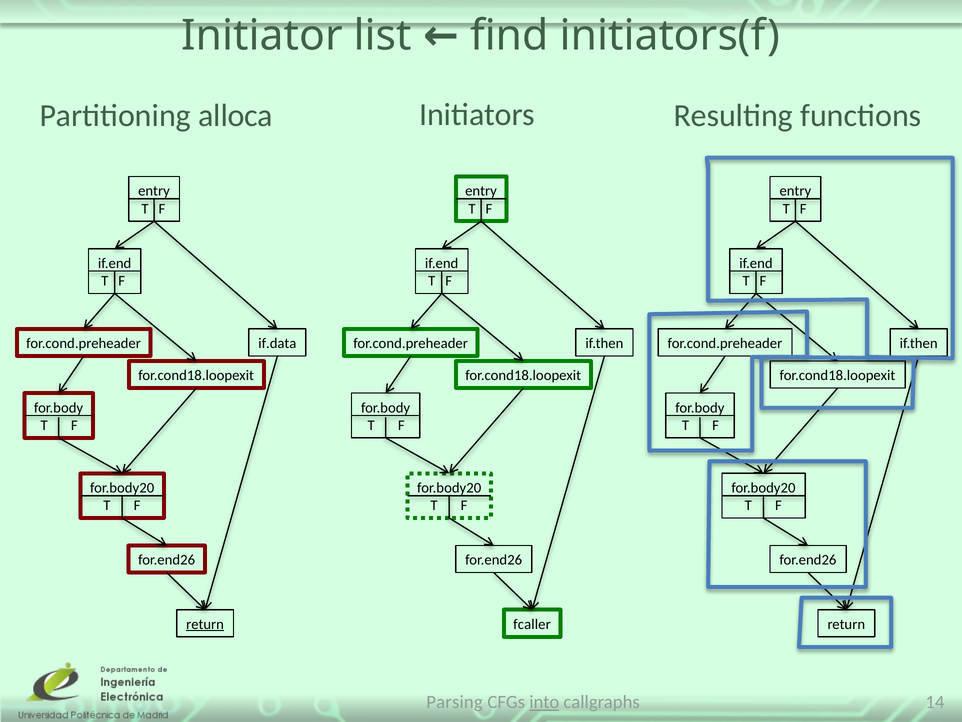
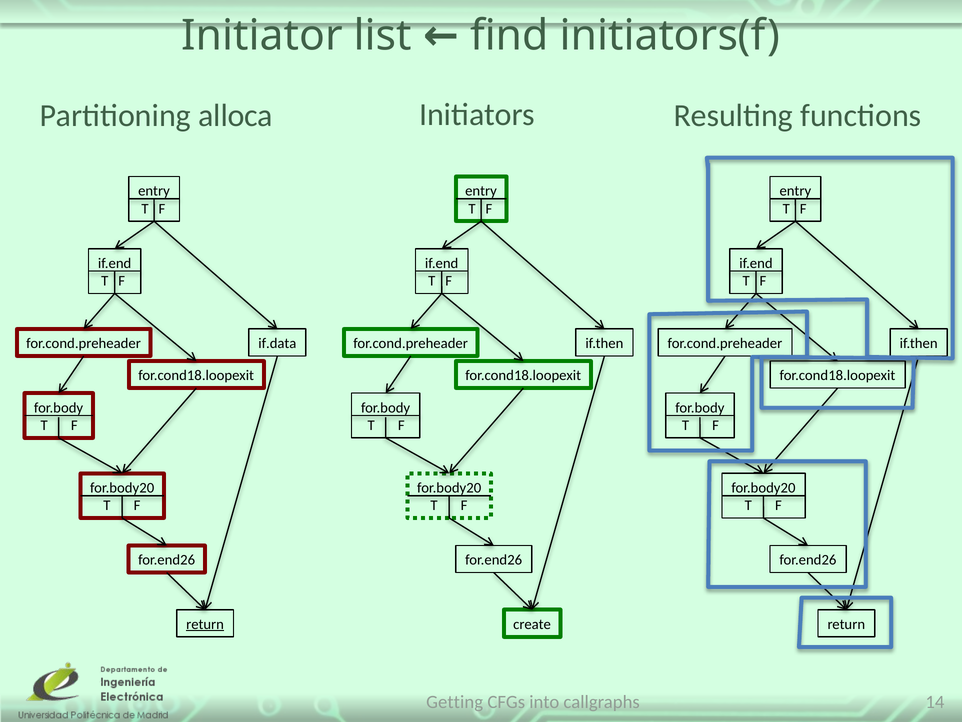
fcaller: fcaller -> create
Parsing: Parsing -> Getting
into underline: present -> none
